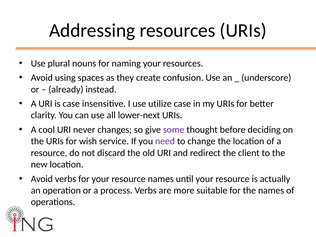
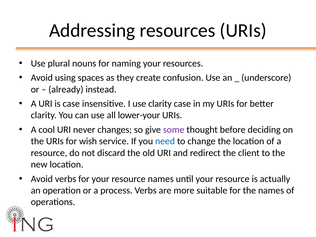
use utilize: utilize -> clarity
lower-next: lower-next -> lower-your
need colour: purple -> blue
